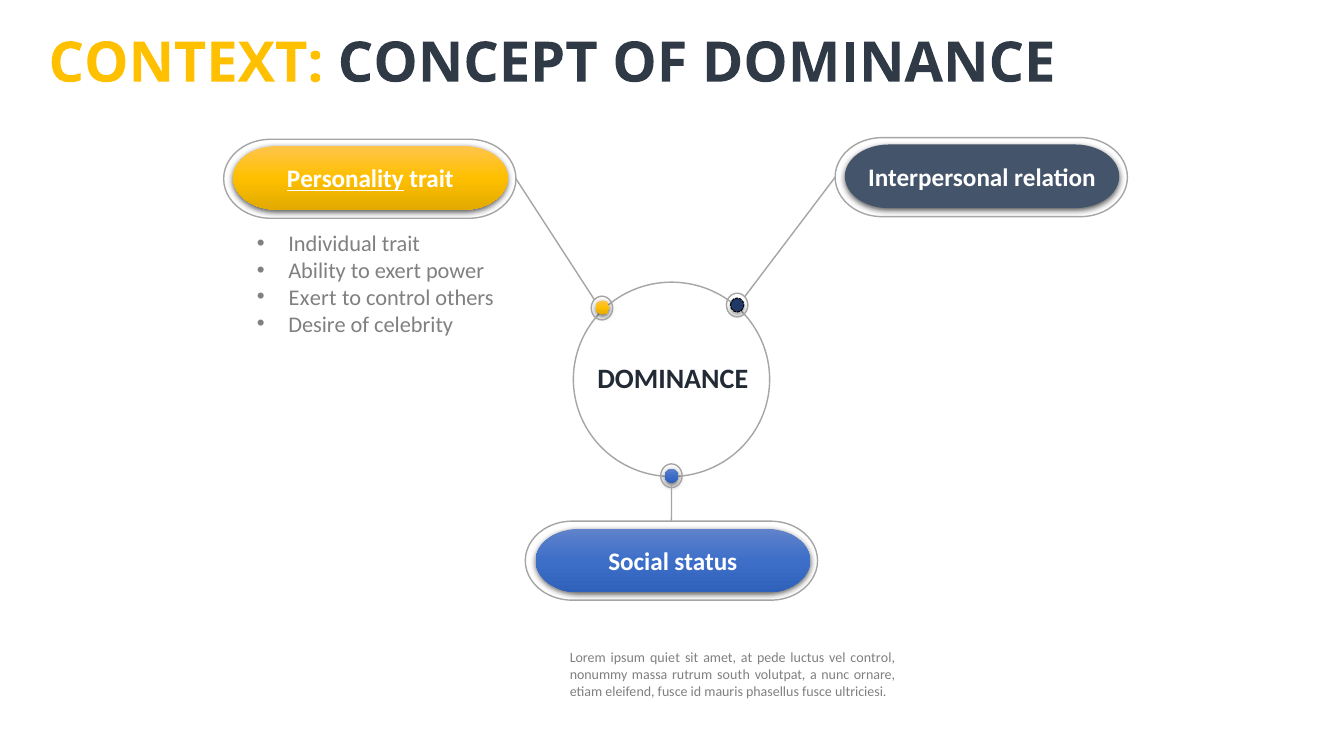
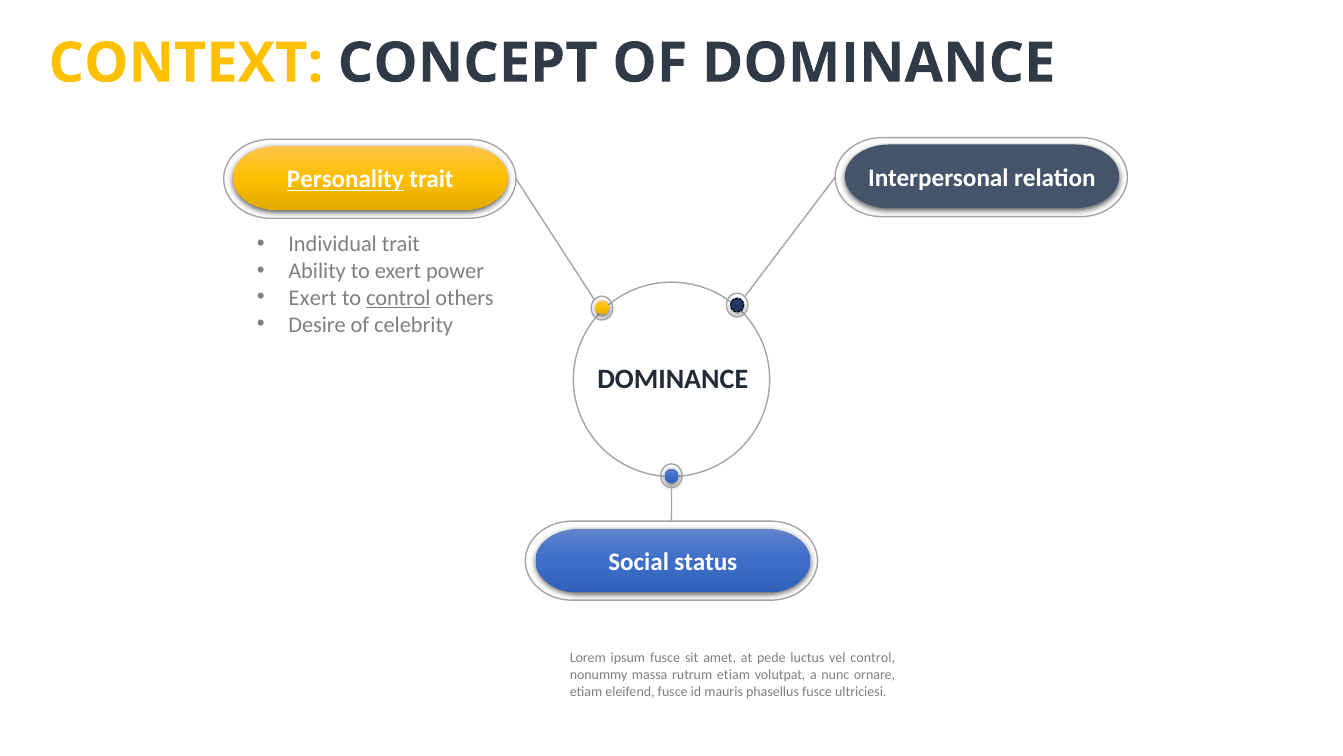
control at (398, 298) underline: none -> present
ipsum quiet: quiet -> fusce
rutrum south: south -> etiam
